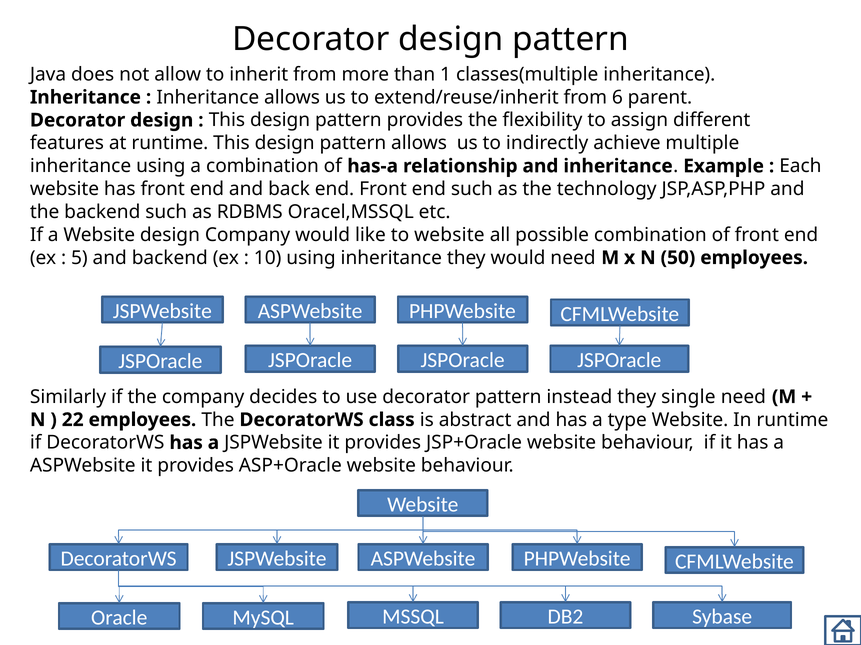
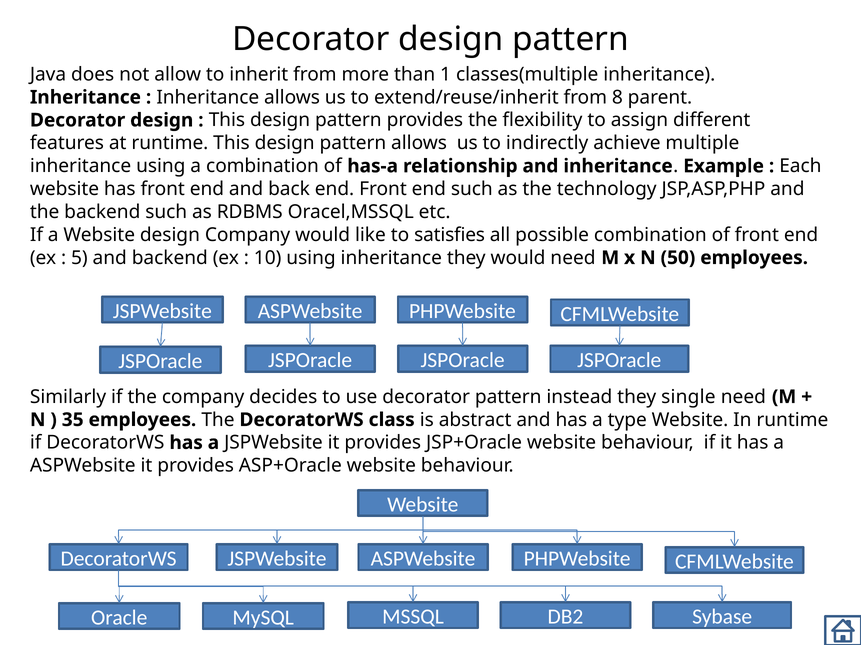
6: 6 -> 8
to website: website -> satisfies
22: 22 -> 35
